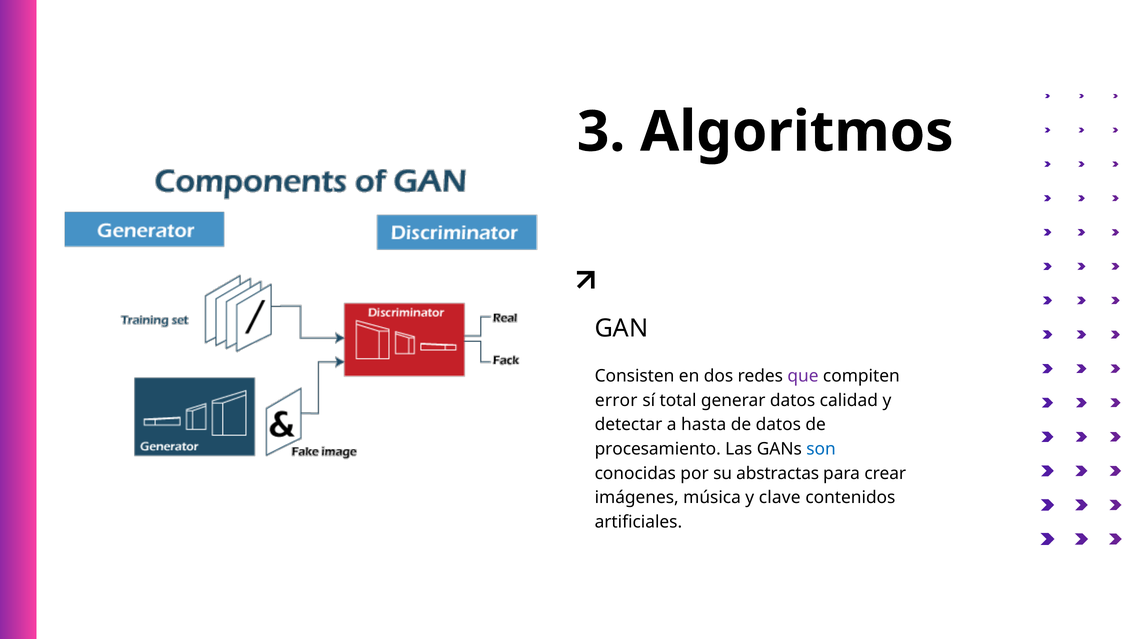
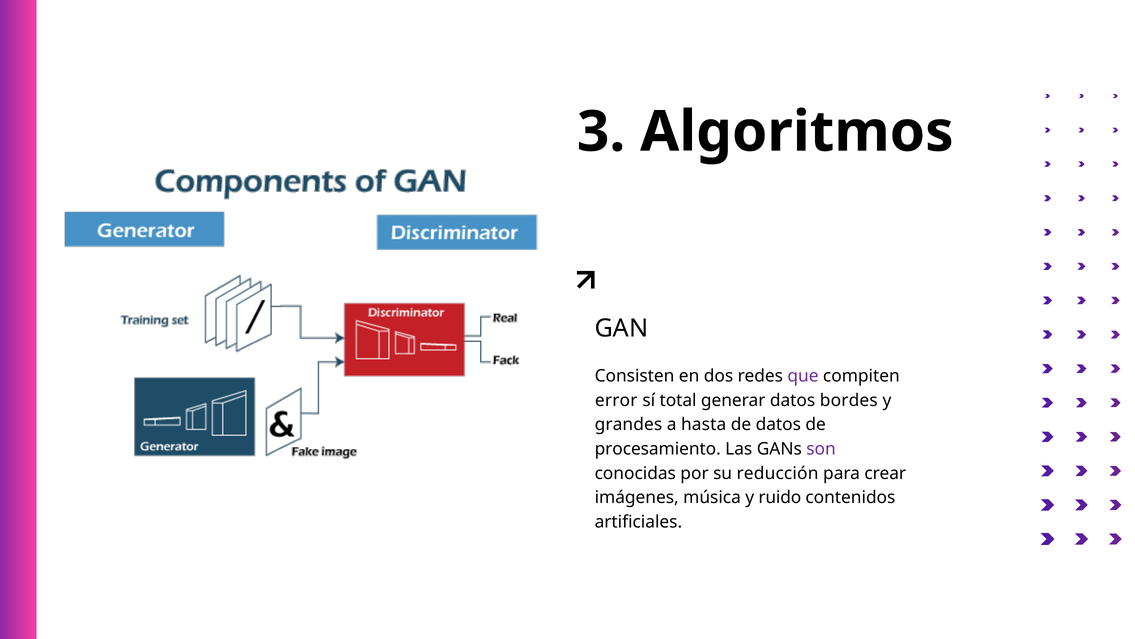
calidad: calidad -> bordes
detectar: detectar -> grandes
son colour: blue -> purple
abstractas: abstractas -> reducción
clave: clave -> ruido
